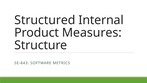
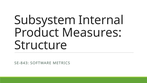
Structured: Structured -> Subsystem
